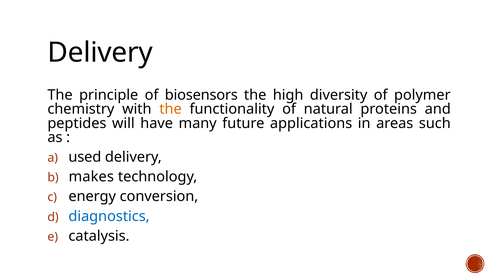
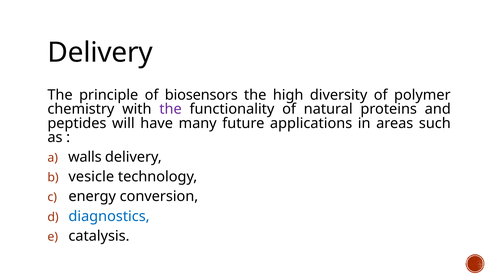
the at (171, 109) colour: orange -> purple
used: used -> walls
makes: makes -> vesicle
